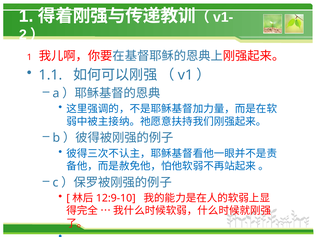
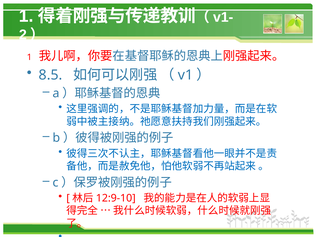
1.1: 1.1 -> 8.5
